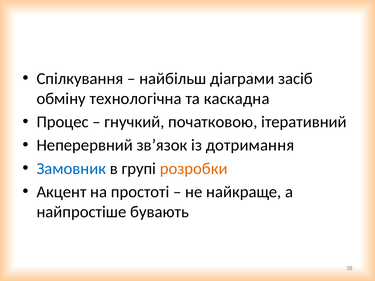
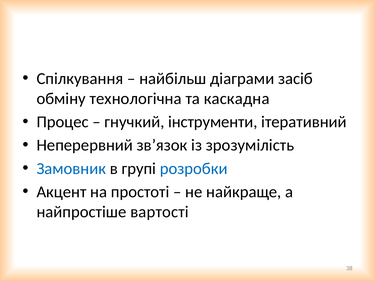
початковою: початковою -> інструменти
дотримання: дотримання -> зрозумілість
розробки colour: orange -> blue
бувають: бувають -> вартості
